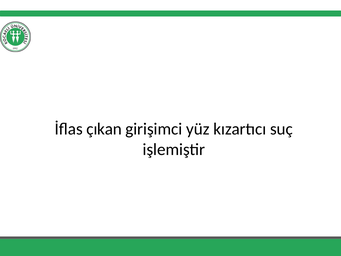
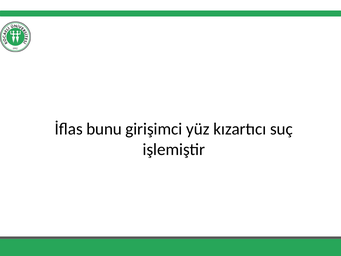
çıkan: çıkan -> bunu
